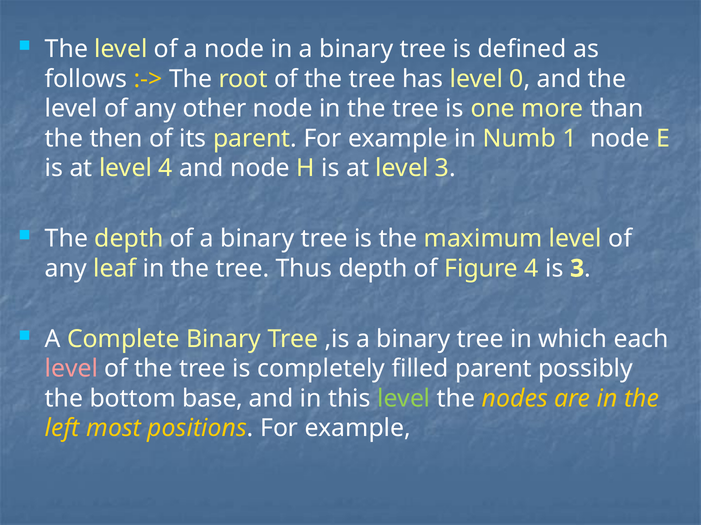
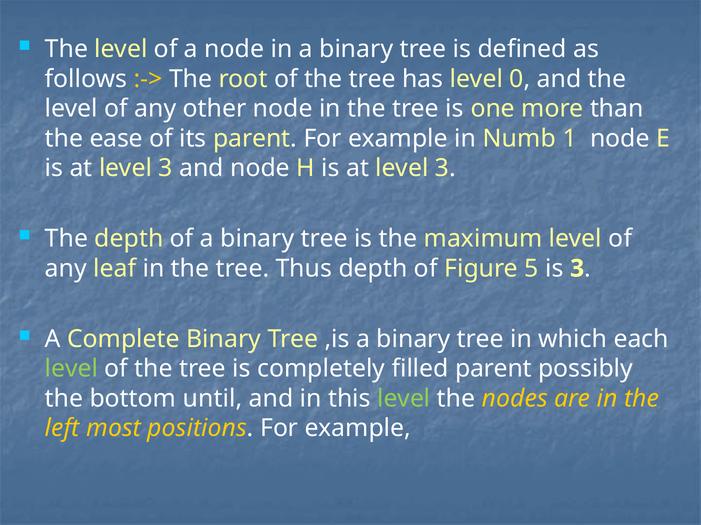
then: then -> ease
4 at (166, 169): 4 -> 3
Figure 4: 4 -> 5
level at (71, 369) colour: pink -> light green
base: base -> until
